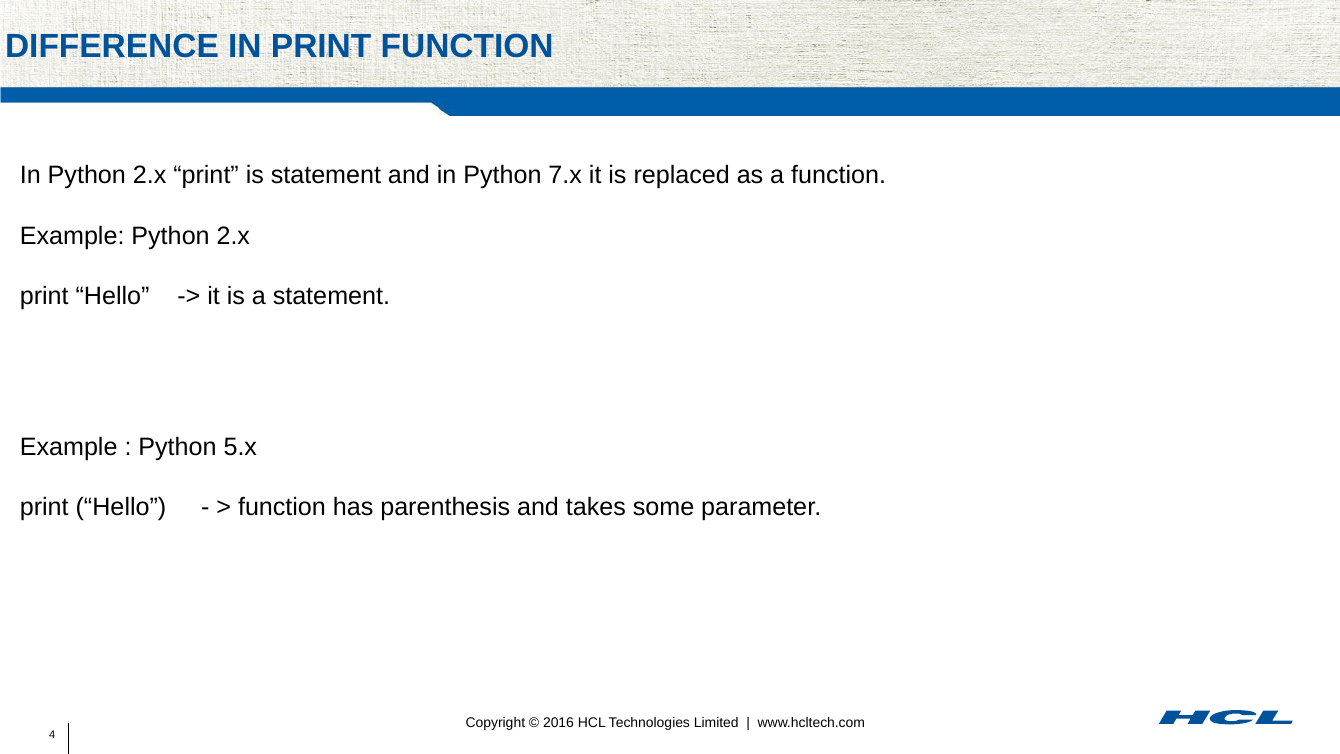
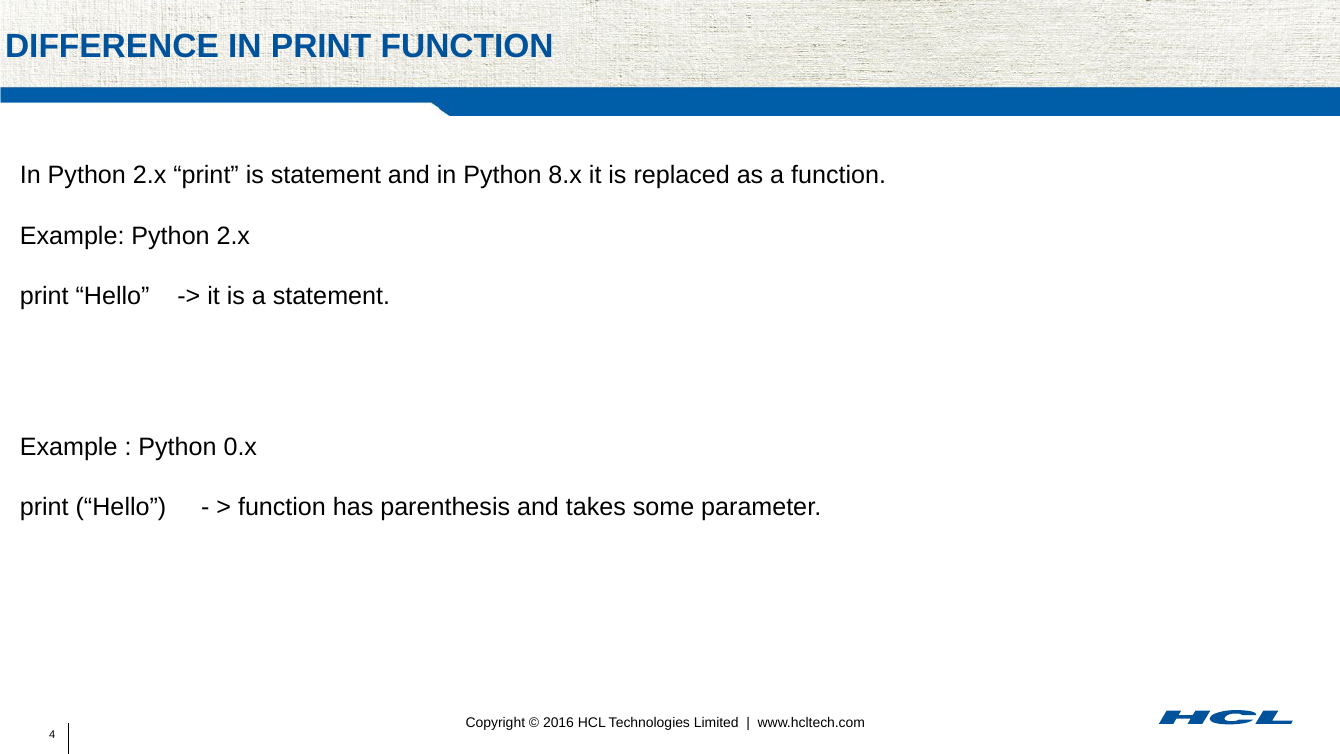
7.x: 7.x -> 8.x
5.x: 5.x -> 0.x
